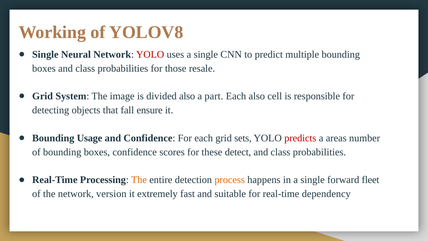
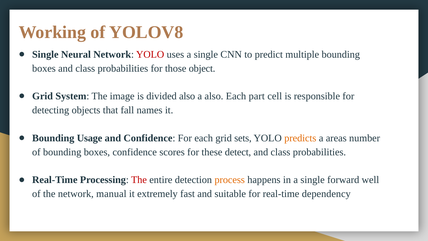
resale: resale -> object
a part: part -> also
Each also: also -> part
ensure: ensure -> names
predicts colour: red -> orange
The at (139, 180) colour: orange -> red
fleet: fleet -> well
version: version -> manual
